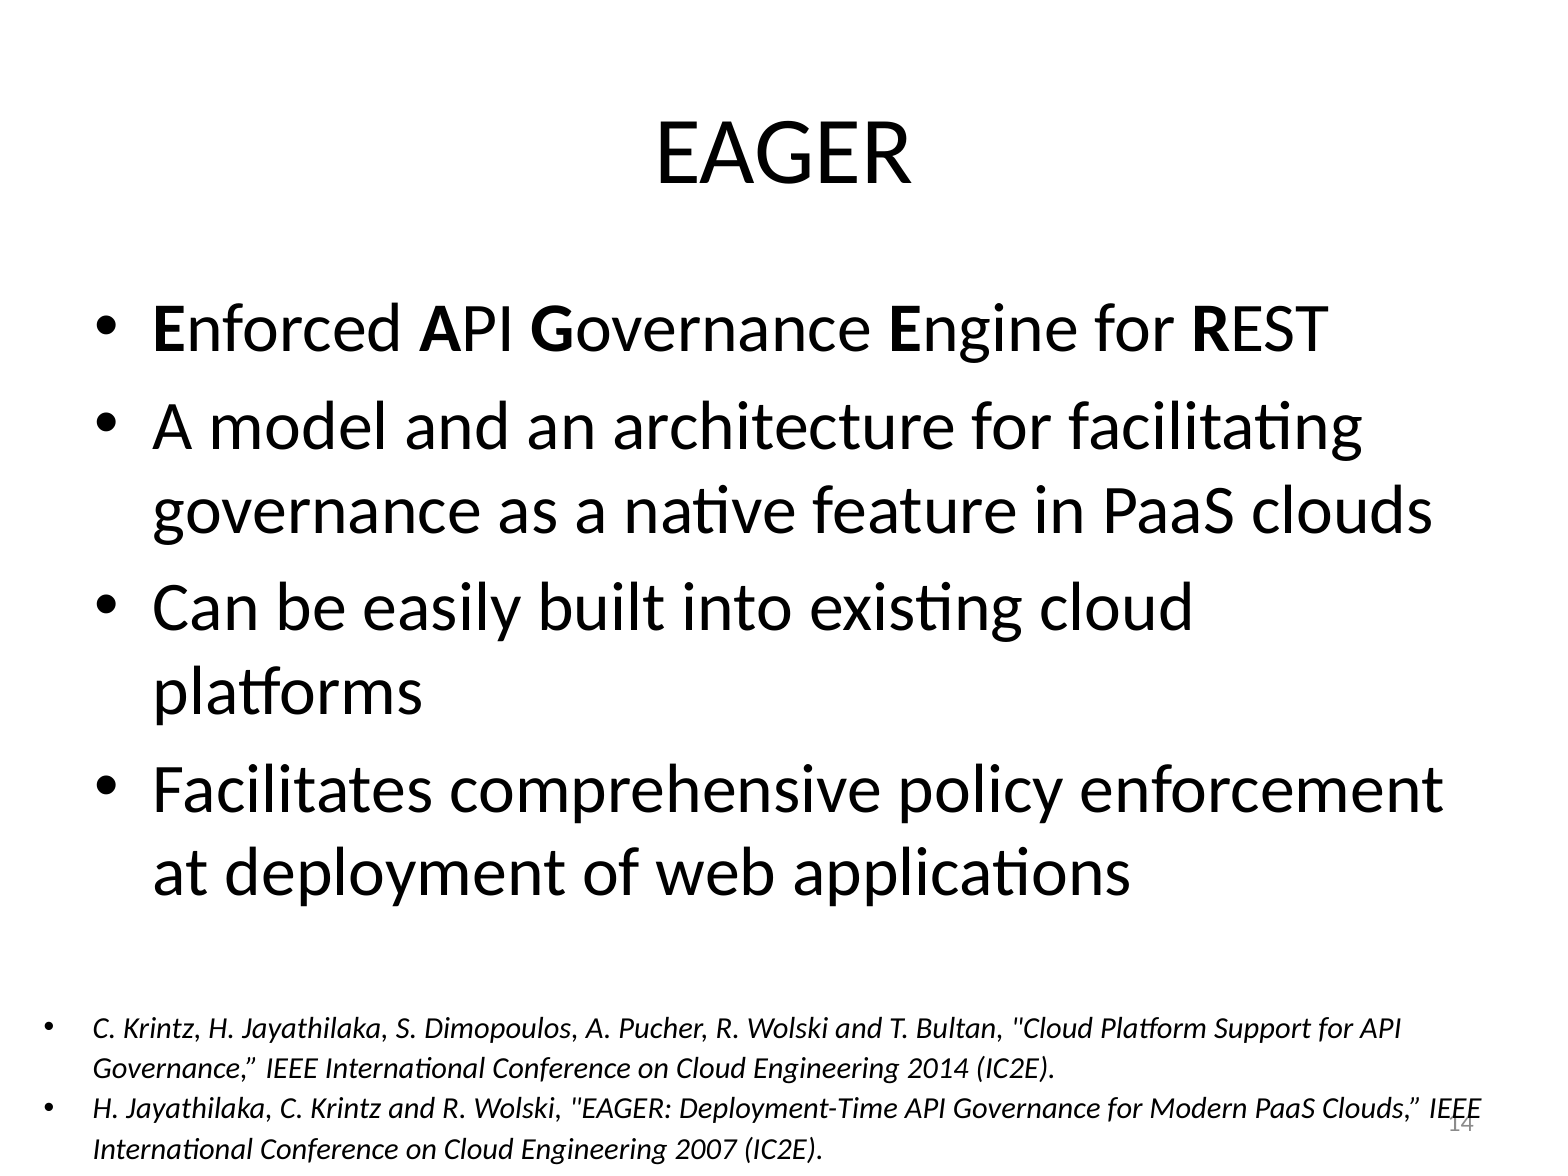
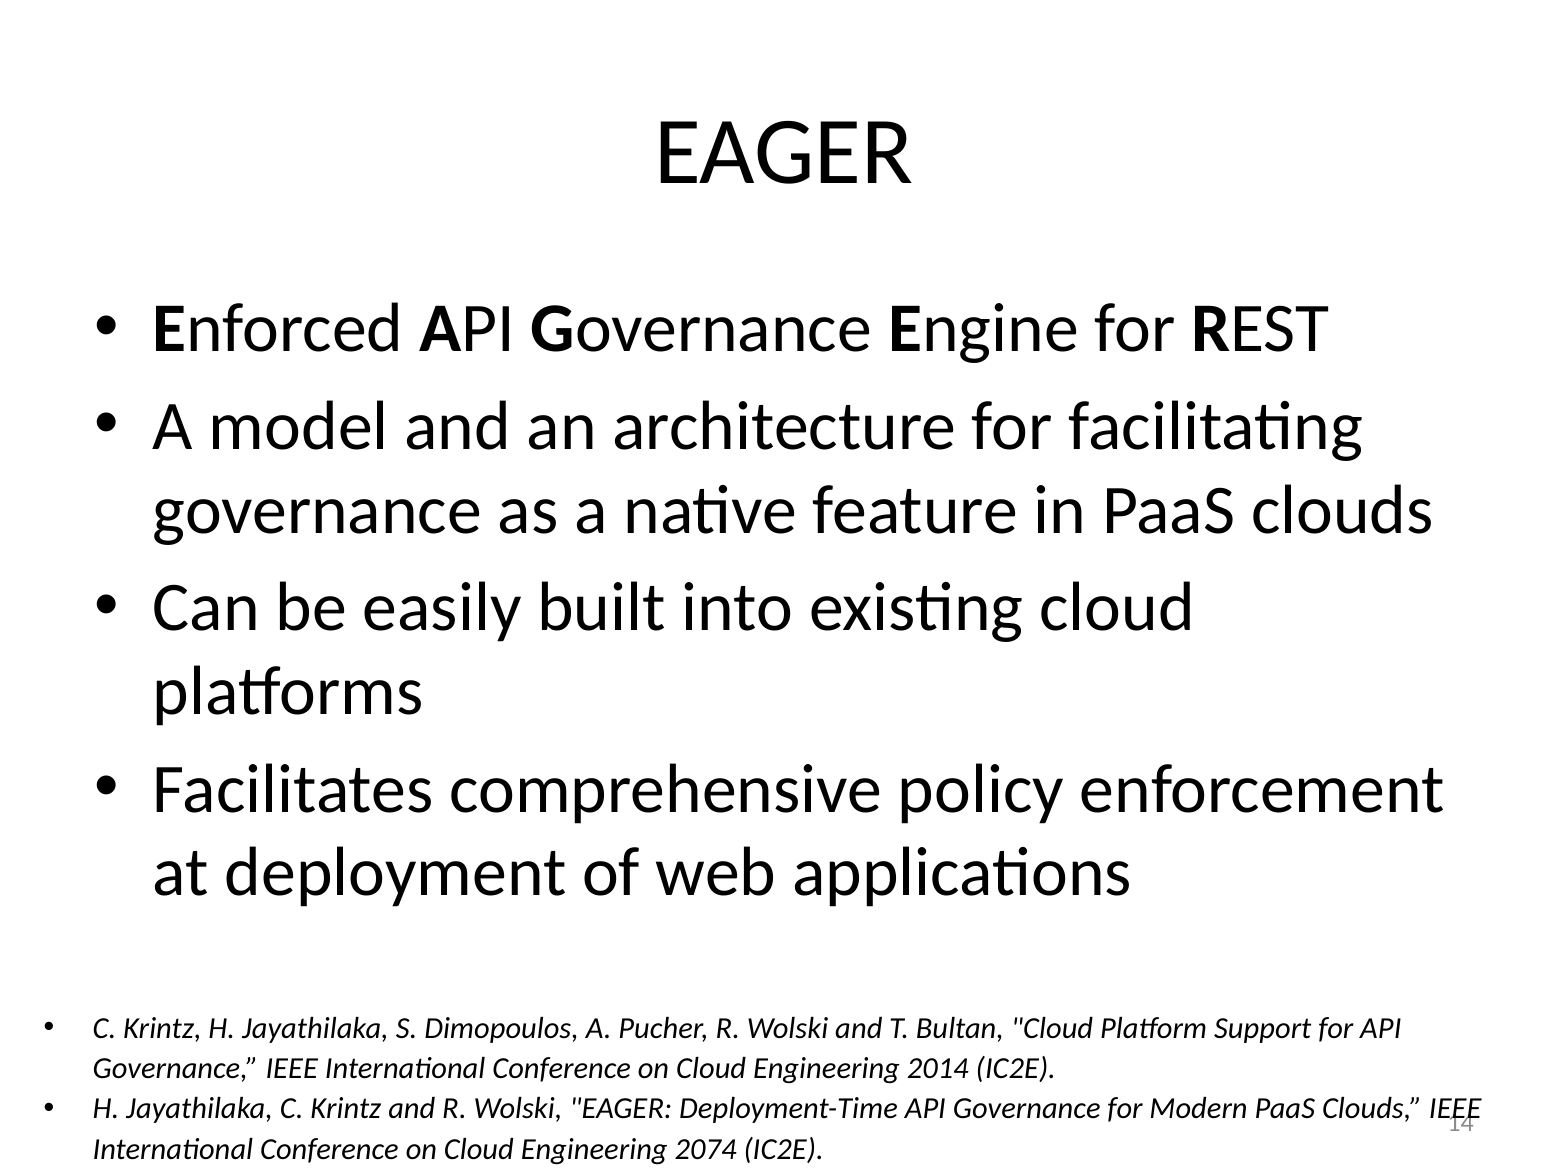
2007: 2007 -> 2074
